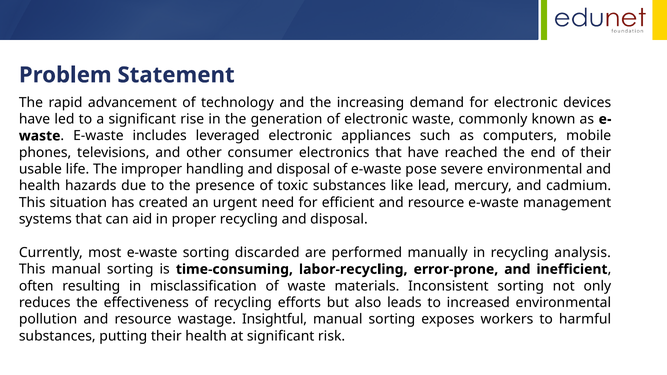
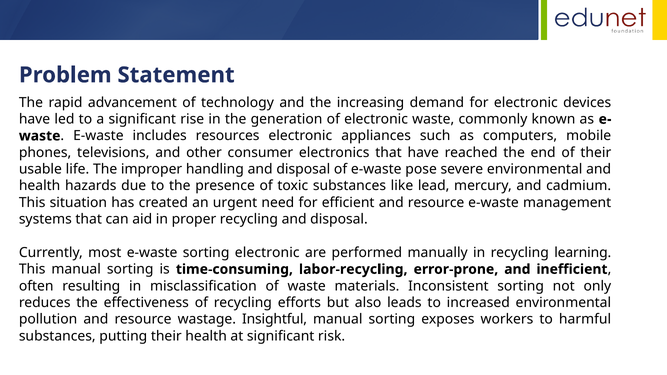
leveraged: leveraged -> resources
sorting discarded: discarded -> electronic
analysis: analysis -> learning
